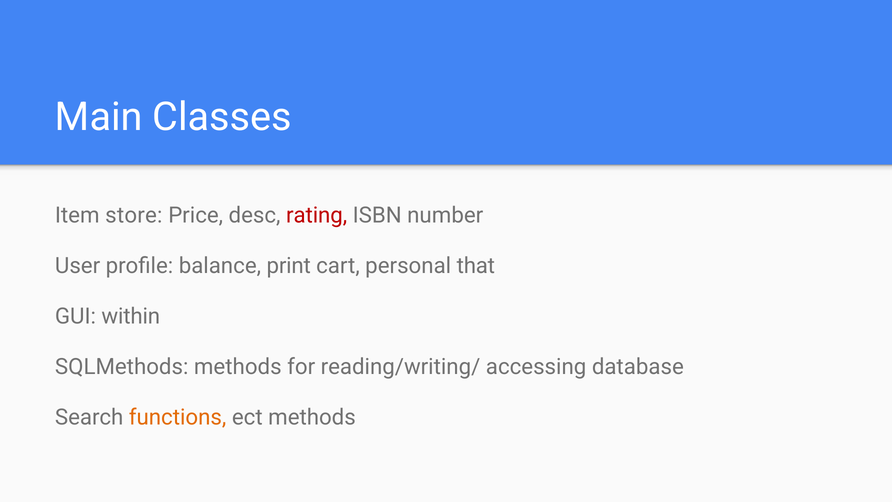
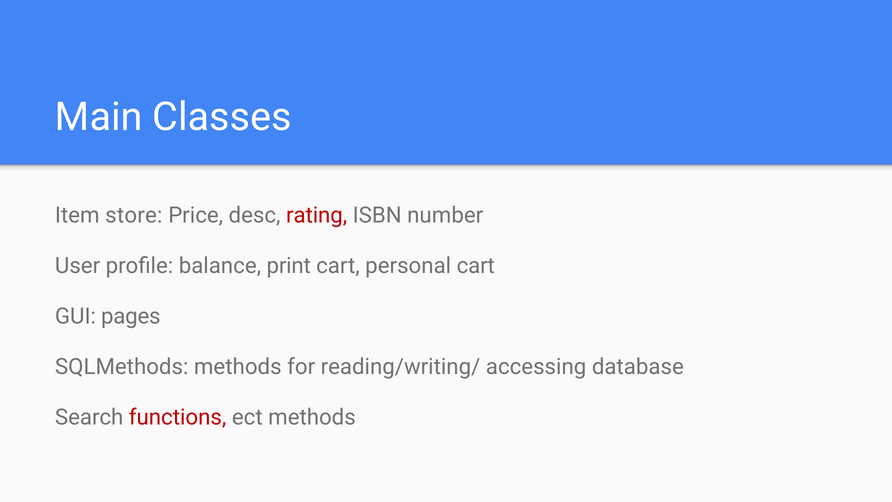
personal that: that -> cart
within: within -> pages
functions colour: orange -> red
